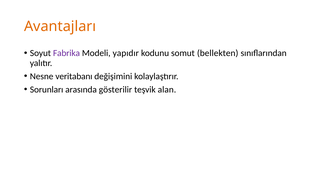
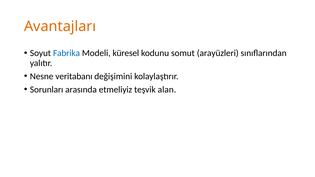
Fabrika colour: purple -> blue
yapıdır: yapıdır -> küresel
bellekten: bellekten -> arayüzleri
gösterilir: gösterilir -> etmeliyiz
